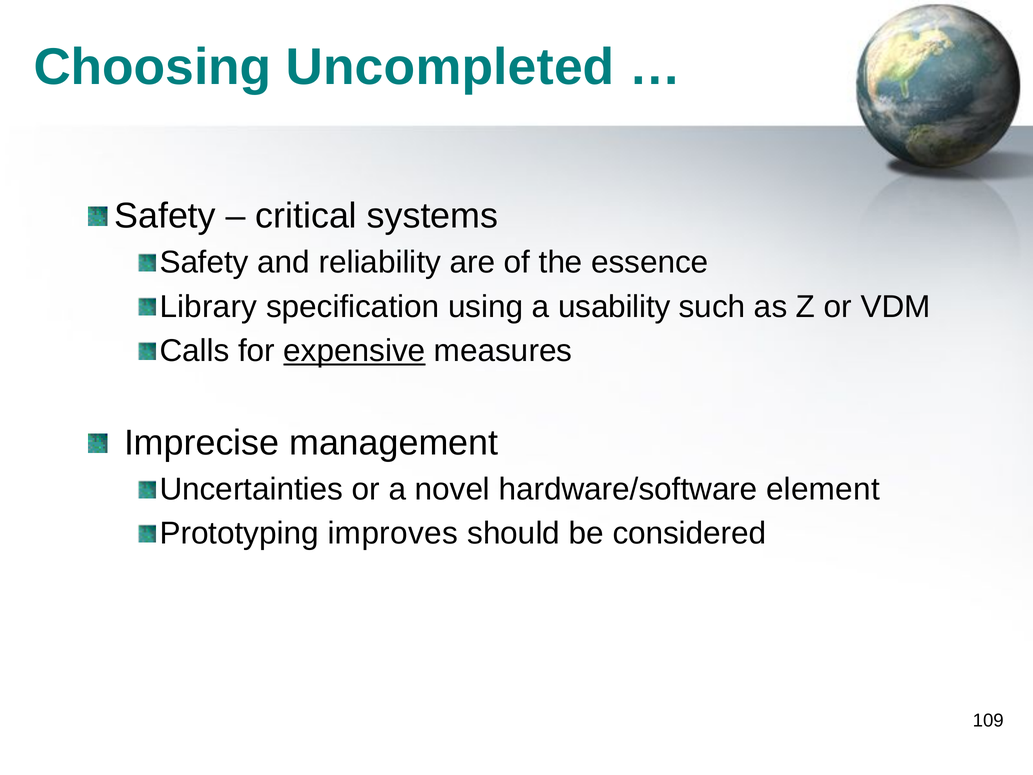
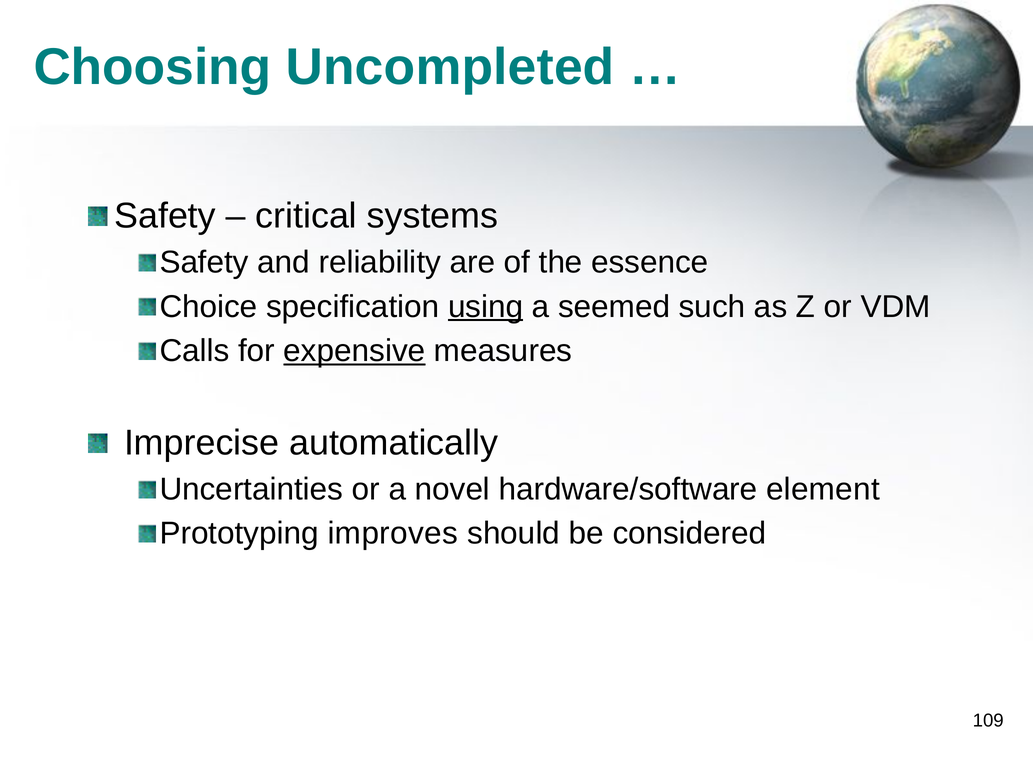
Library: Library -> Choice
using underline: none -> present
usability: usability -> seemed
management: management -> automatically
